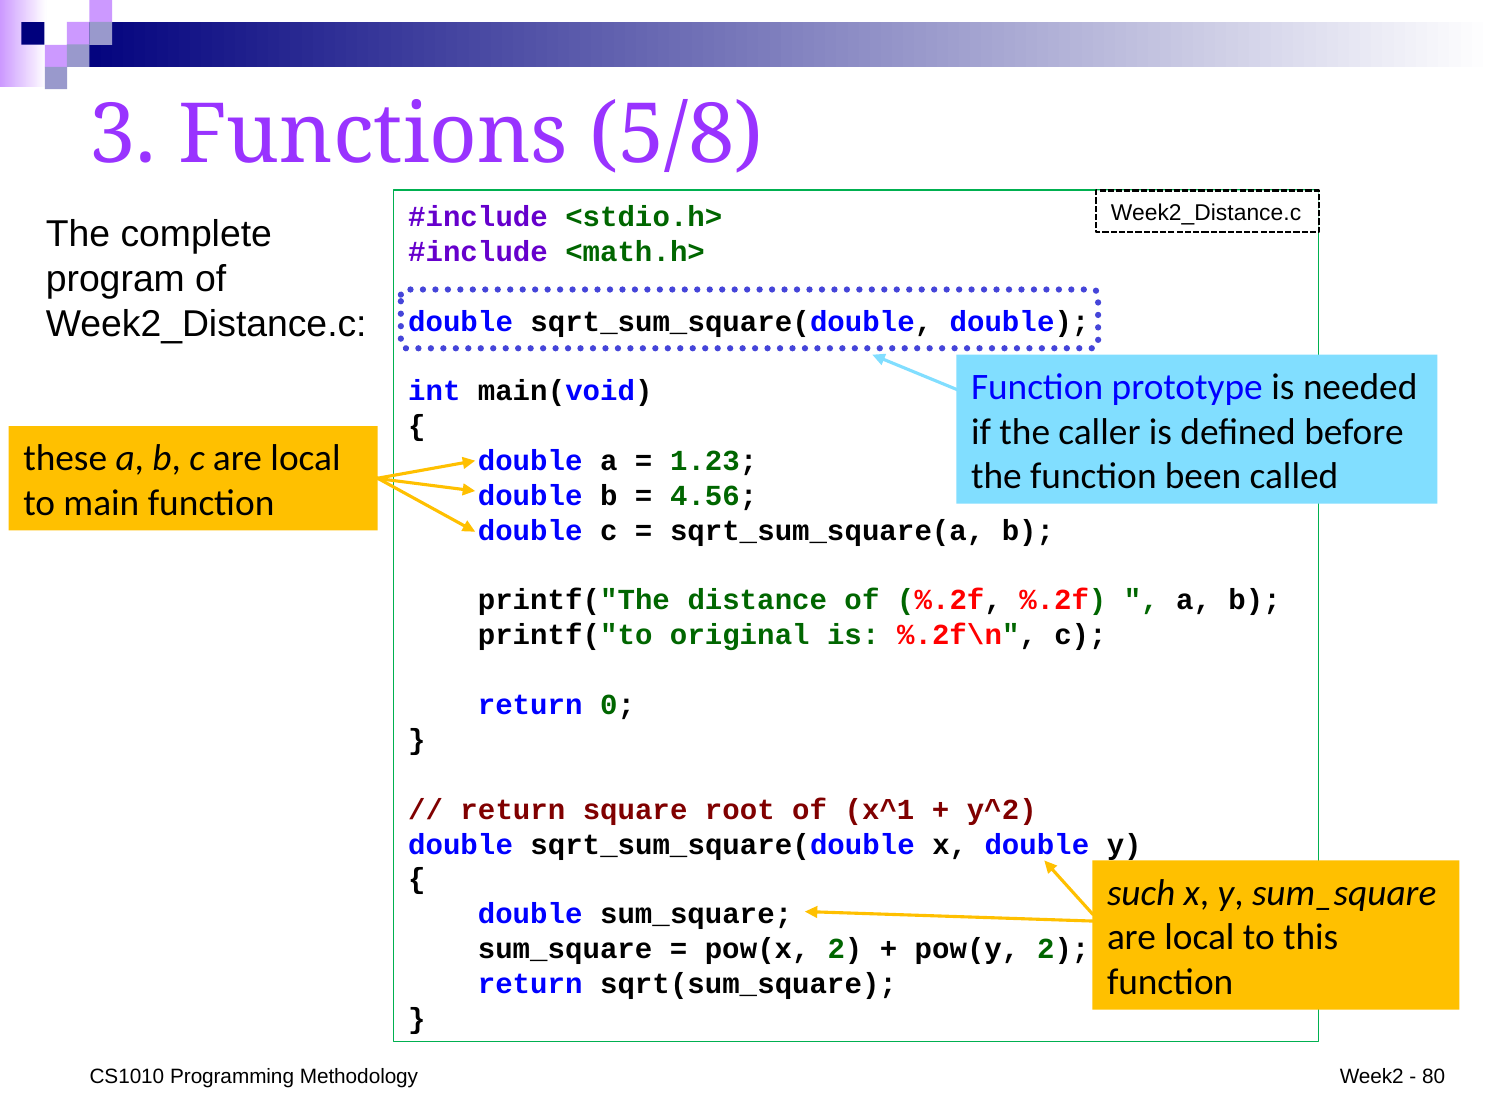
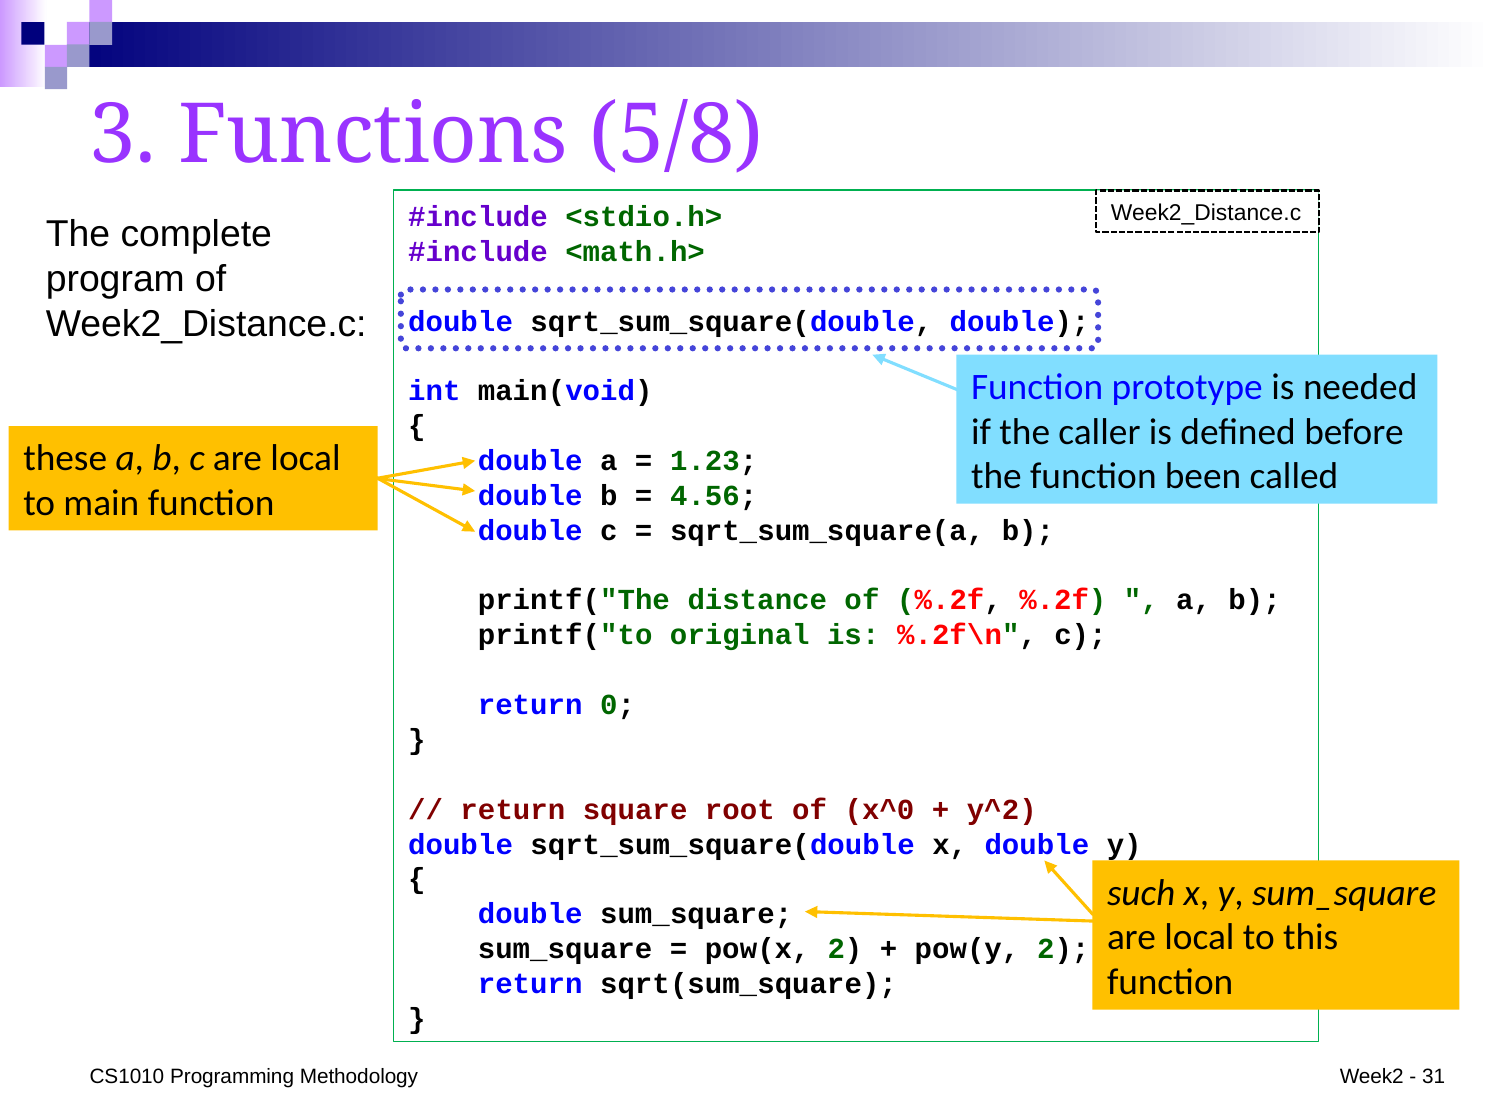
x^1: x^1 -> x^0
80: 80 -> 31
